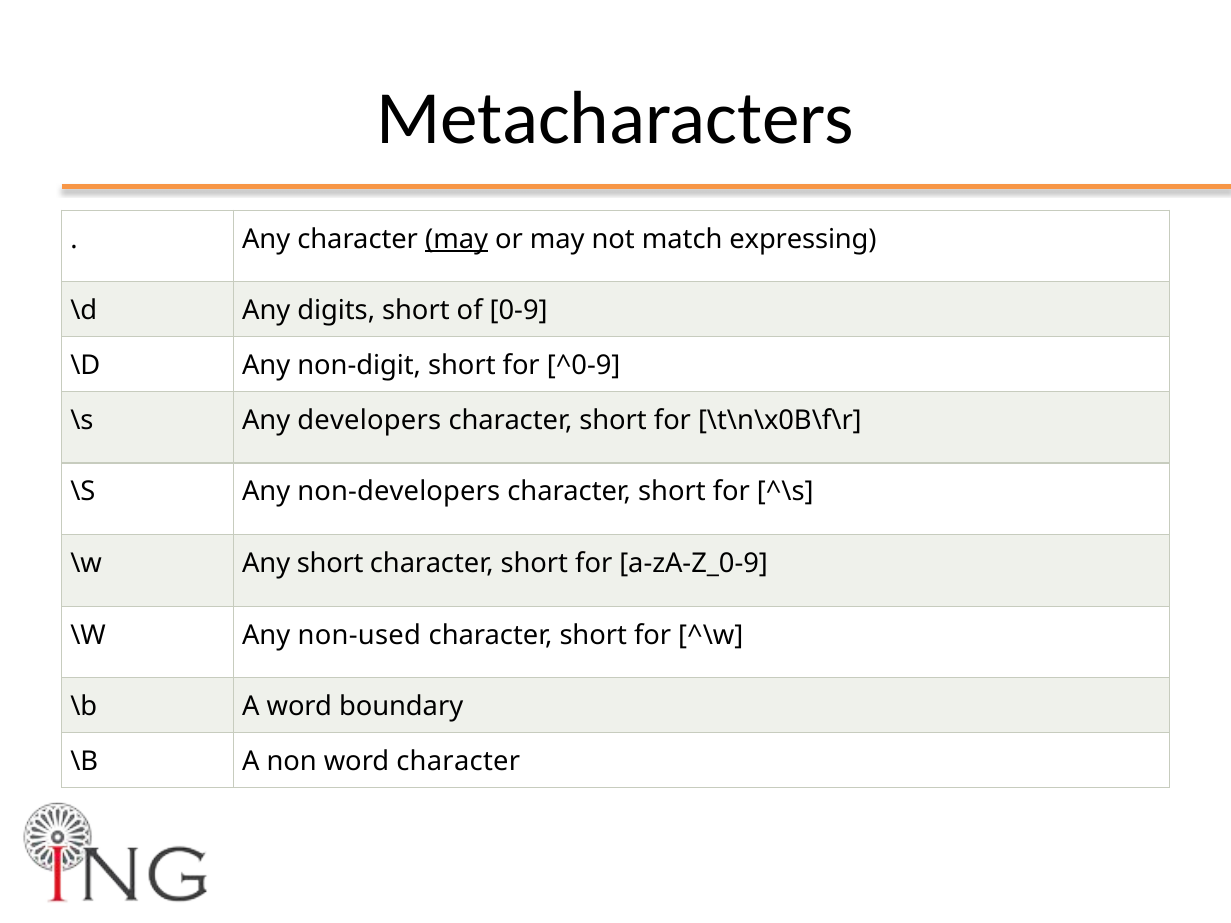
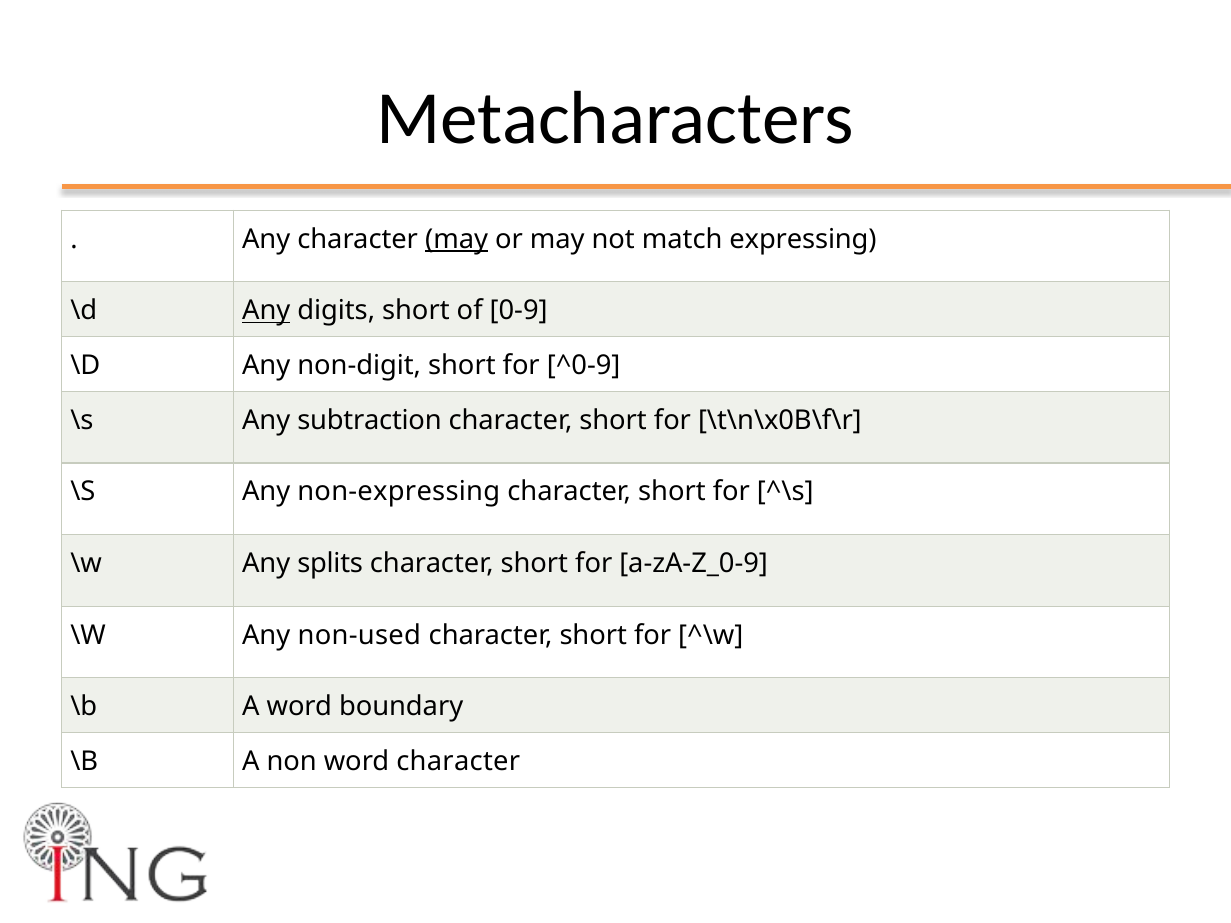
Any at (266, 311) underline: none -> present
developers: developers -> subtraction
non-developers: non-developers -> non-expressing
Any short: short -> splits
